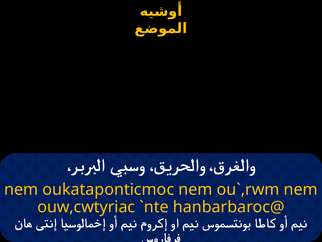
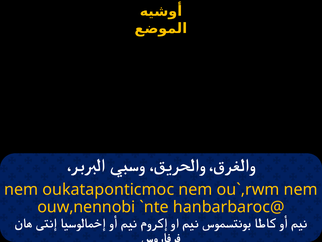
ouw,cwtyriac: ouw,cwtyriac -> ouw,nennobi
